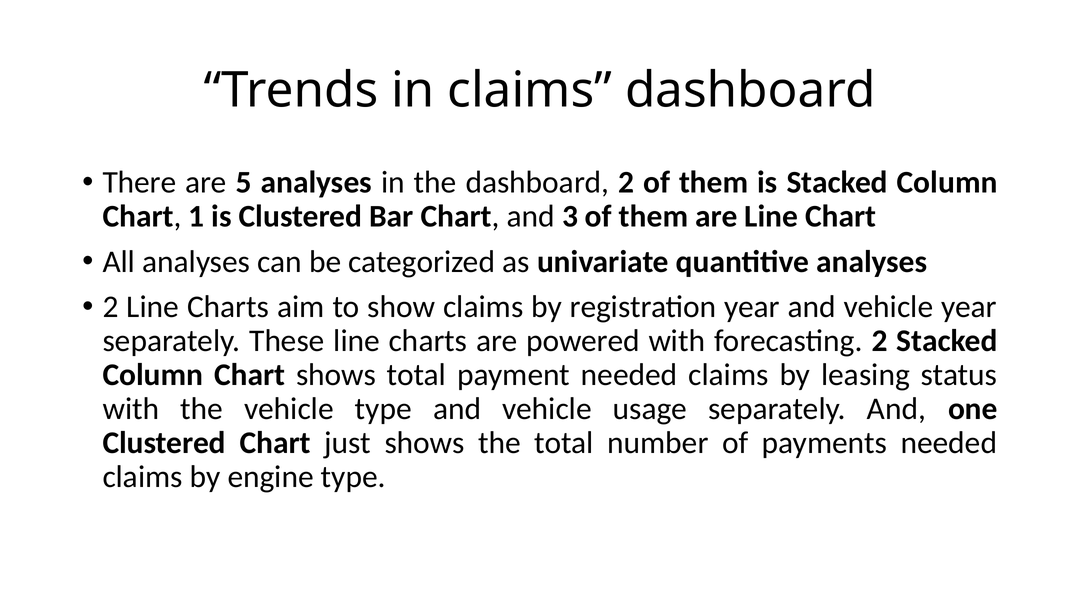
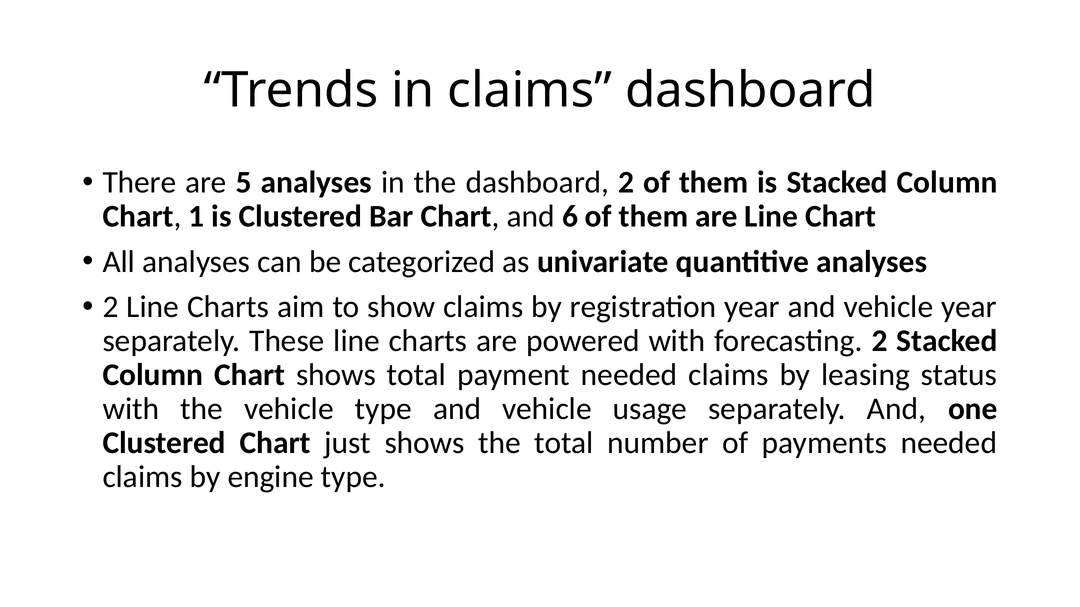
3: 3 -> 6
